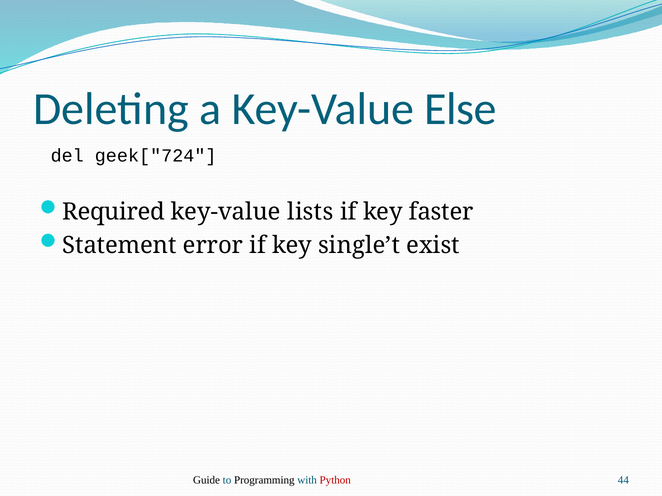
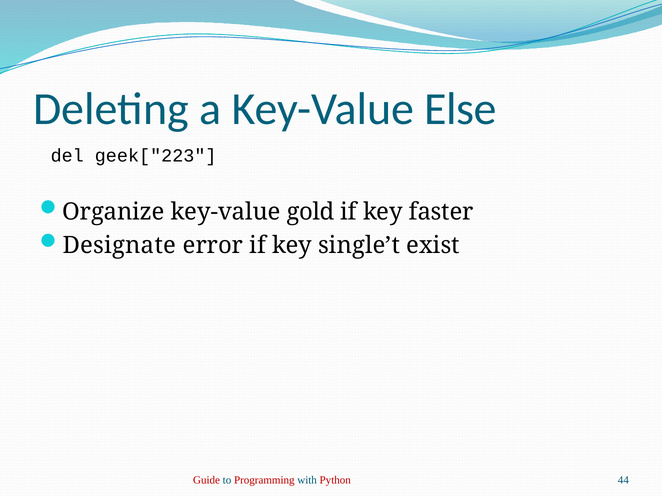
geek["724: geek["724 -> geek["223
Required: Required -> Organize
lists: lists -> gold
Statement: Statement -> Designate
Guide colour: black -> red
Programming colour: black -> red
